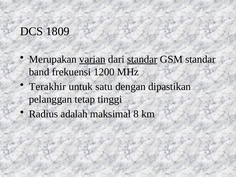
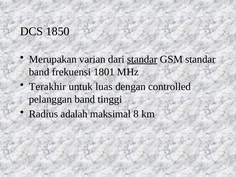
1809: 1809 -> 1850
varian underline: present -> none
1200: 1200 -> 1801
satu: satu -> luas
dipastikan: dipastikan -> controlled
pelanggan tetap: tetap -> band
